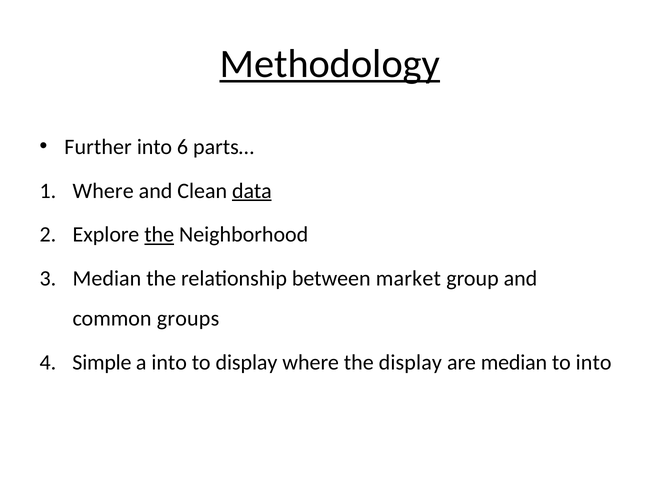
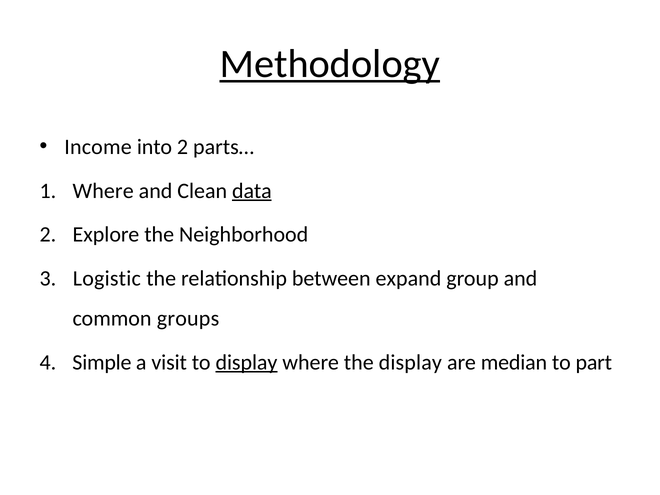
Further: Further -> Income
into 6: 6 -> 2
the at (159, 235) underline: present -> none
Median at (107, 279): Median -> Logistic
market: market -> expand
a into: into -> visit
display at (246, 362) underline: none -> present
to into: into -> part
